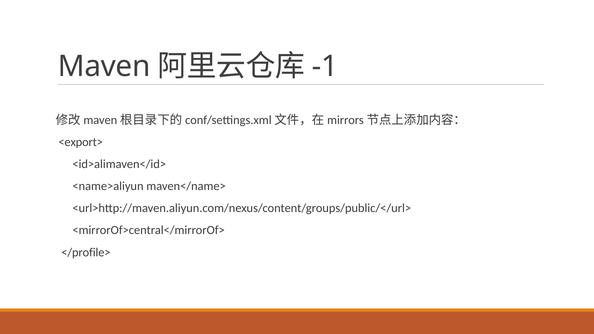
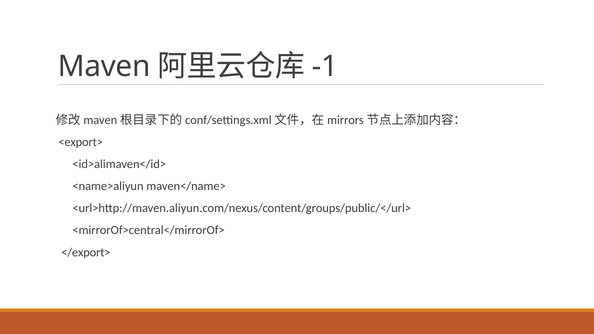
</profile>: </profile> -> </export>
